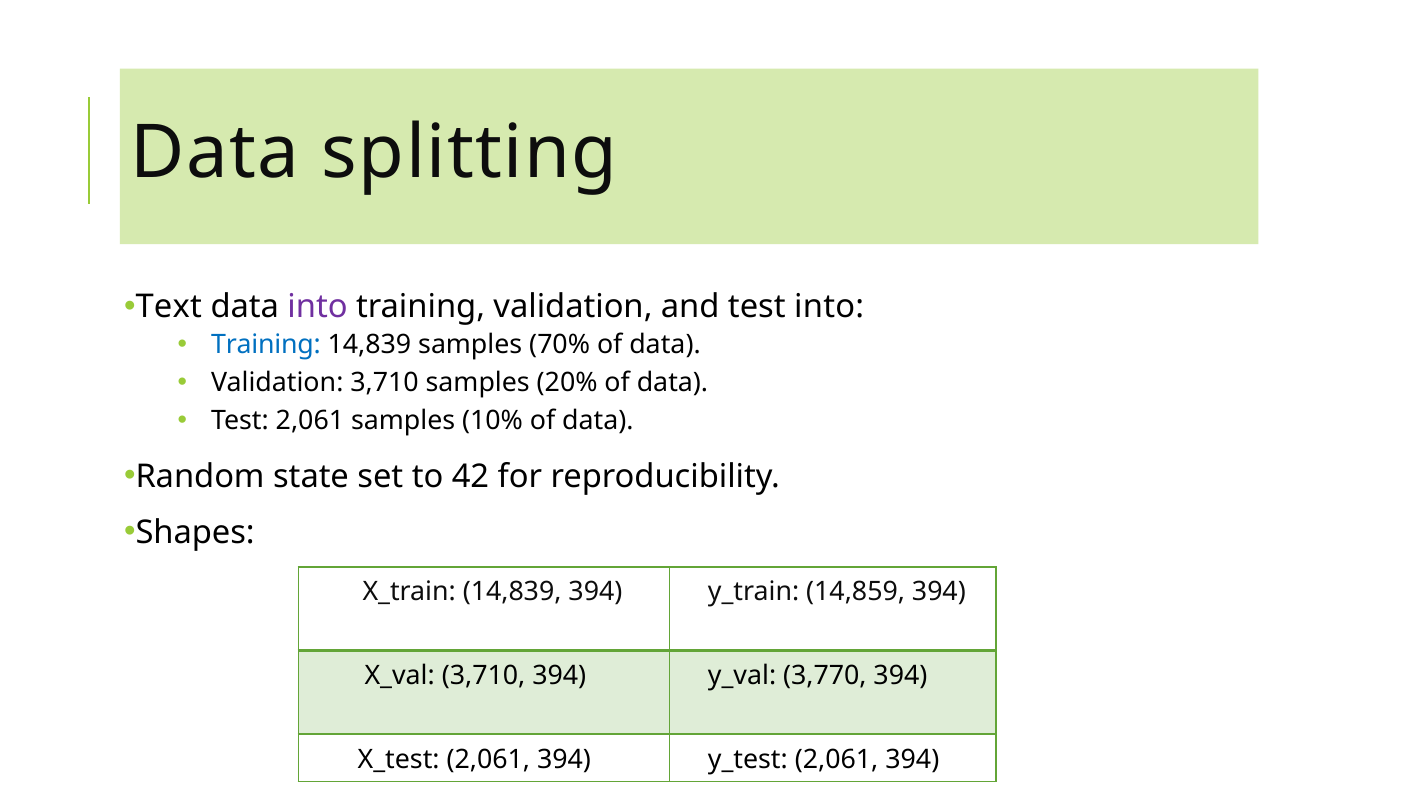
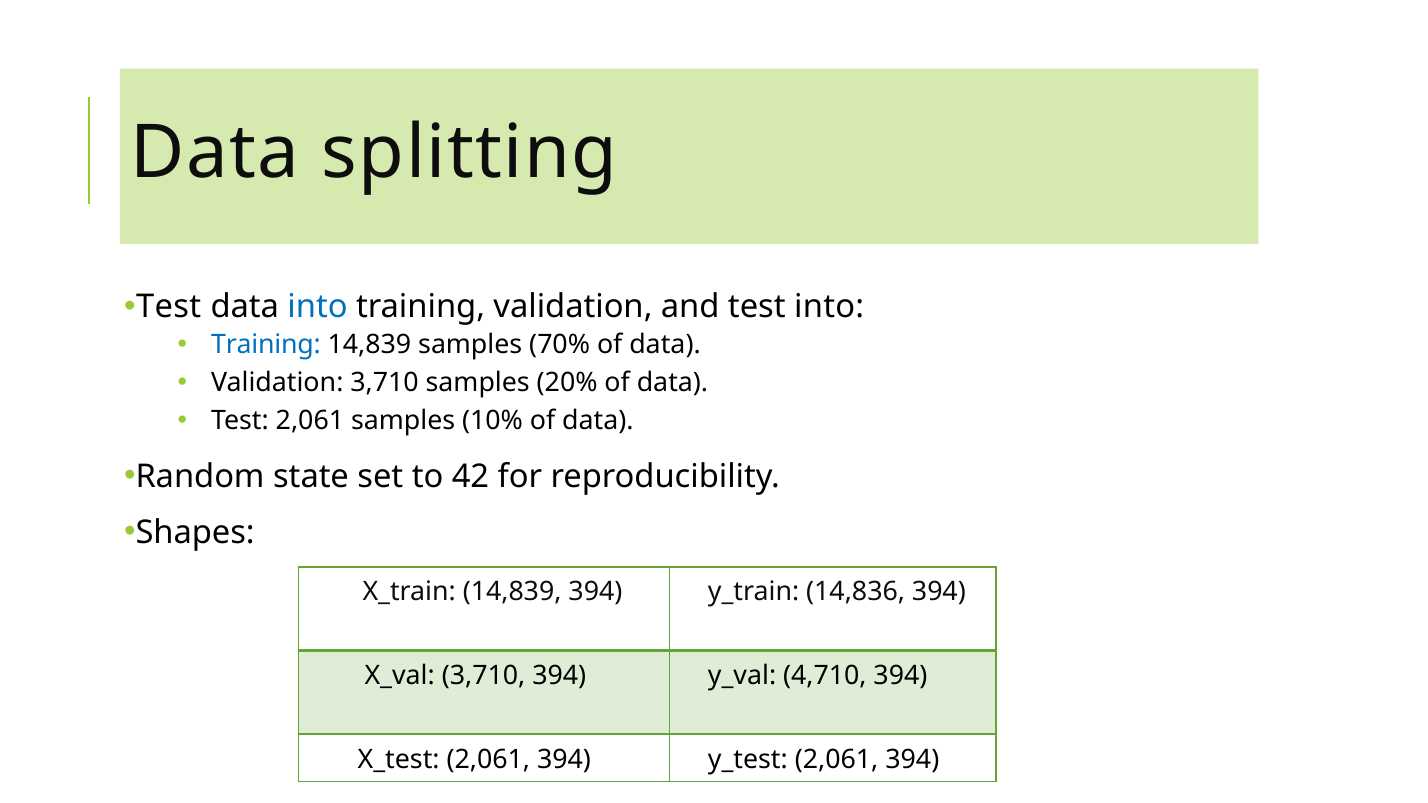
Text at (169, 307): Text -> Test
into at (318, 307) colour: purple -> blue
14,859: 14,859 -> 14,836
3,770: 3,770 -> 4,710
